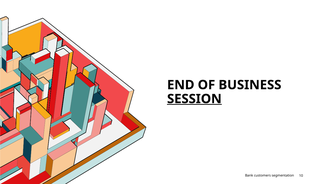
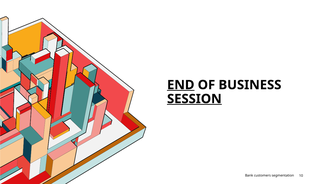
END underline: none -> present
